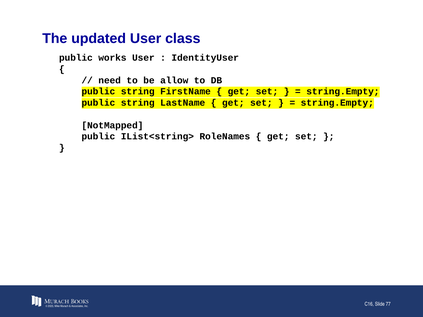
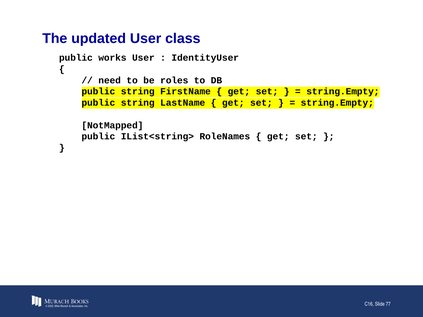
allow: allow -> roles
